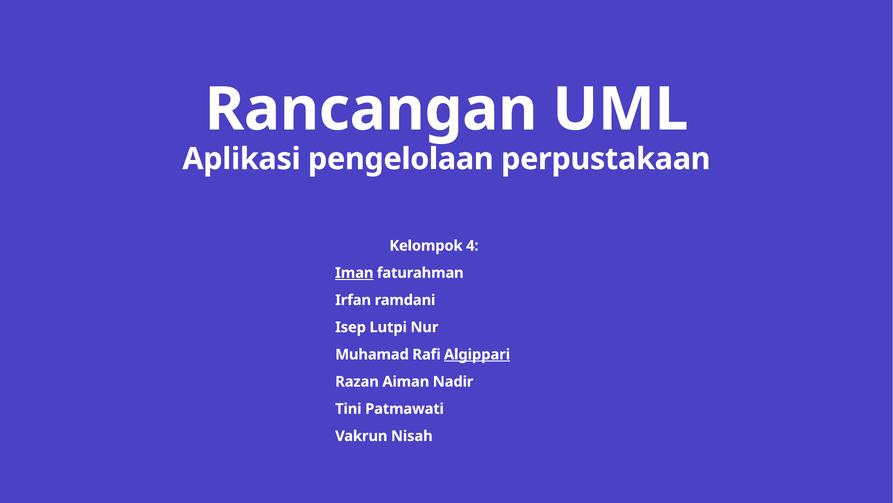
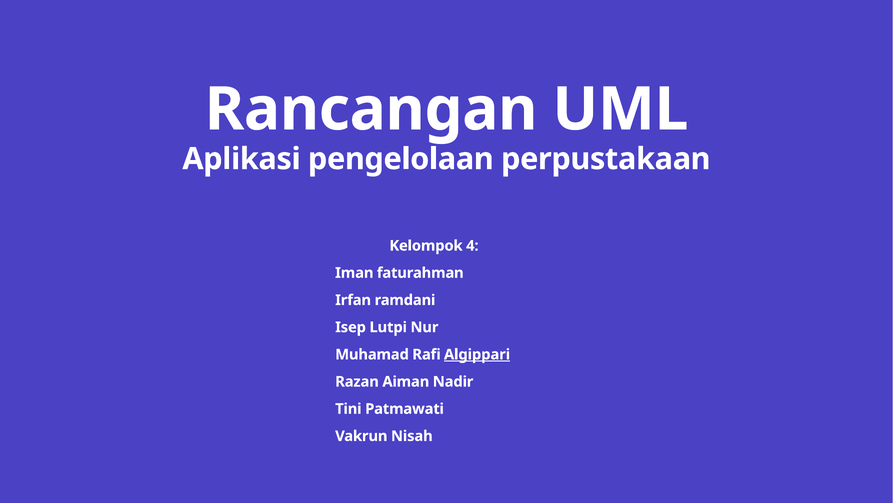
Iman underline: present -> none
